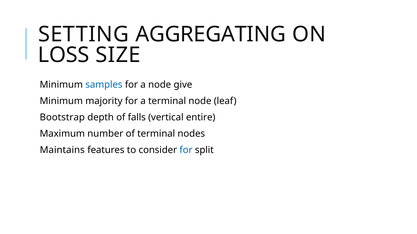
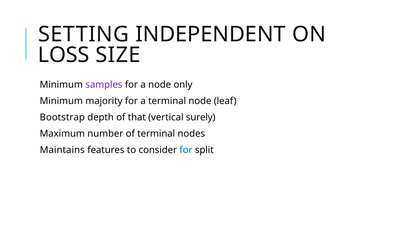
AGGREGATING: AGGREGATING -> INDEPENDENT
samples colour: blue -> purple
give: give -> only
falls: falls -> that
entire: entire -> surely
